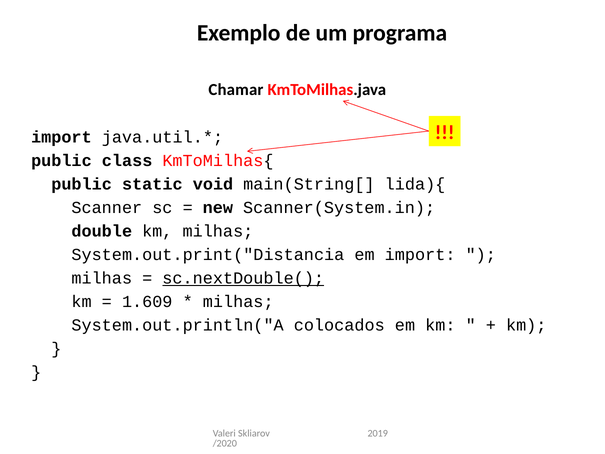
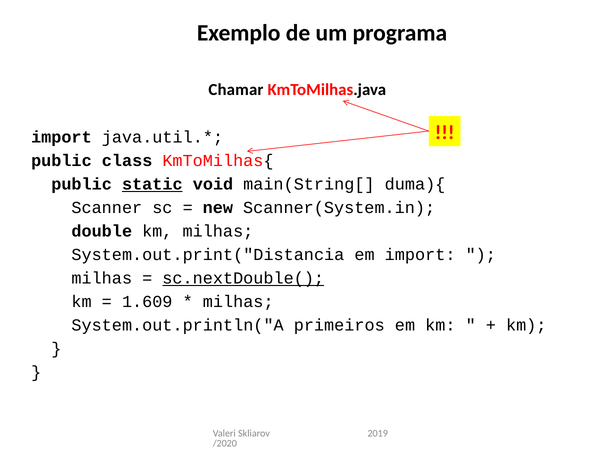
static underline: none -> present
lida){: lida){ -> duma){
colocados: colocados -> primeiros
